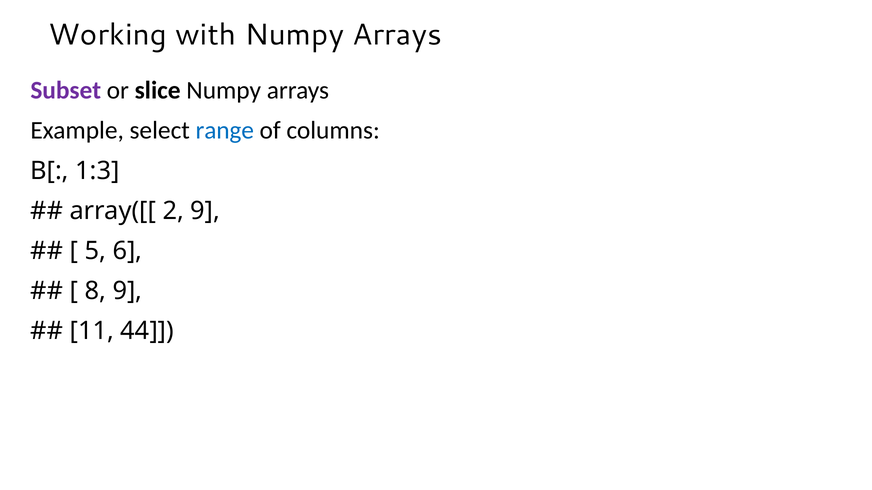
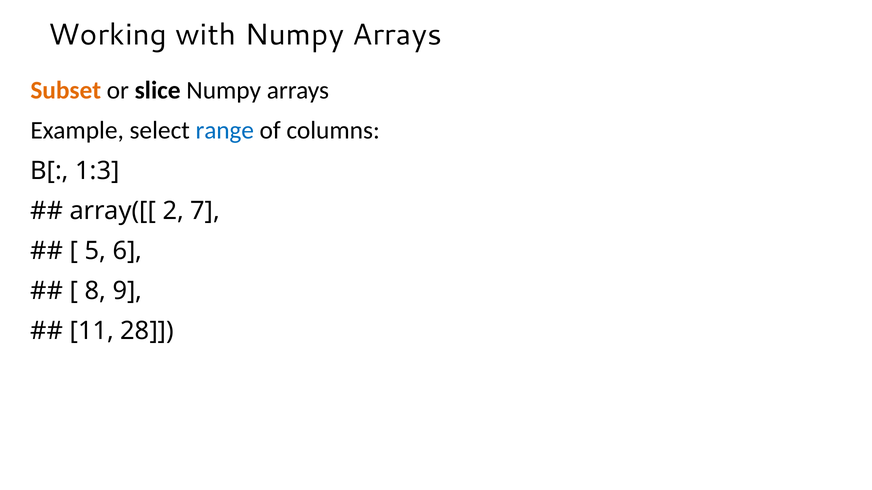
Subset colour: purple -> orange
2 9: 9 -> 7
44: 44 -> 28
